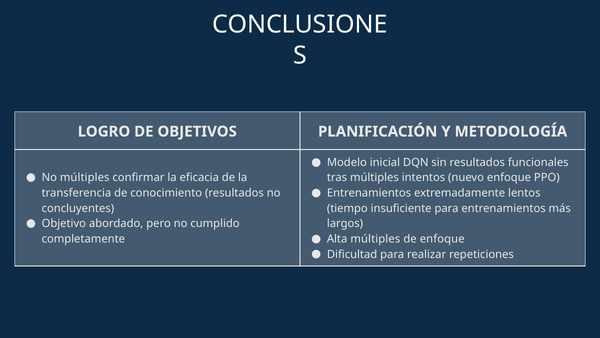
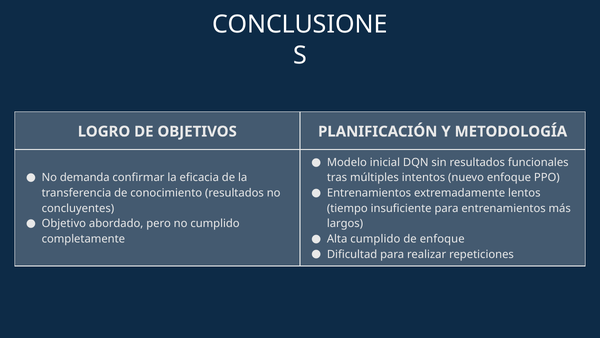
No múltiples: múltiples -> demanda
Alta múltiples: múltiples -> cumplido
